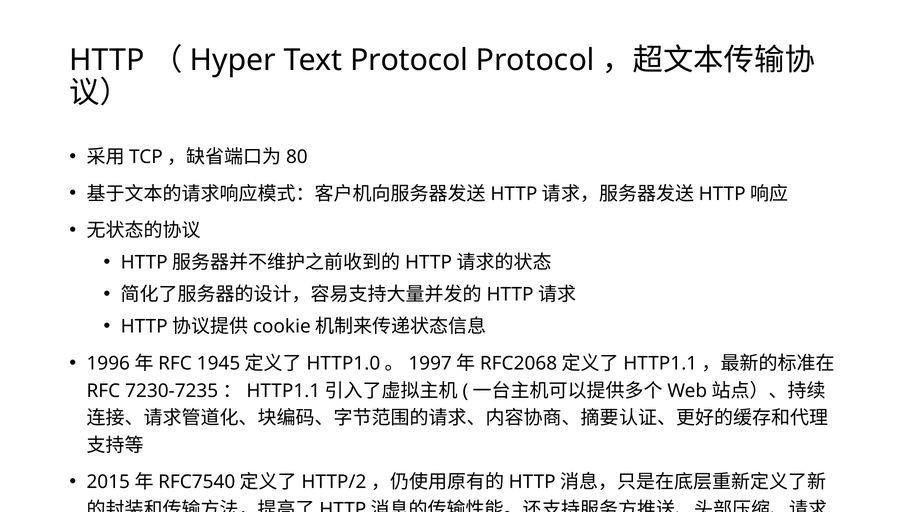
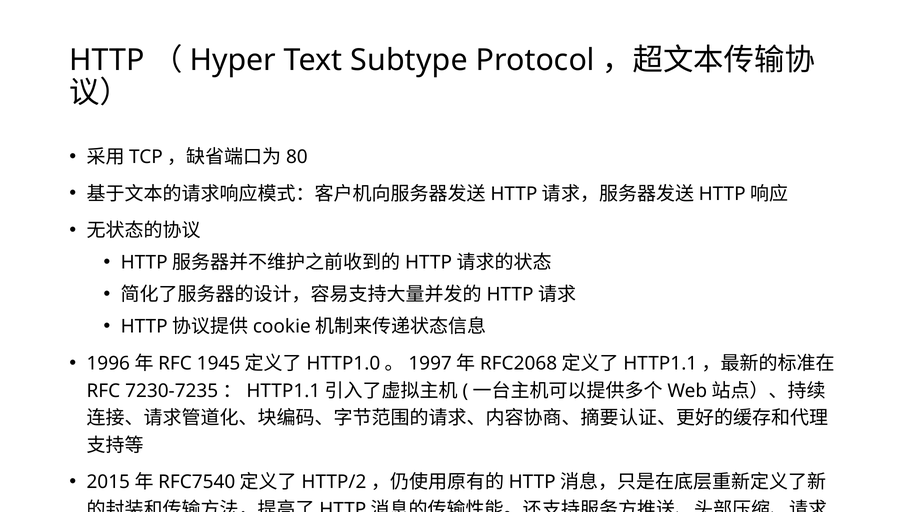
Text Protocol: Protocol -> Subtype
